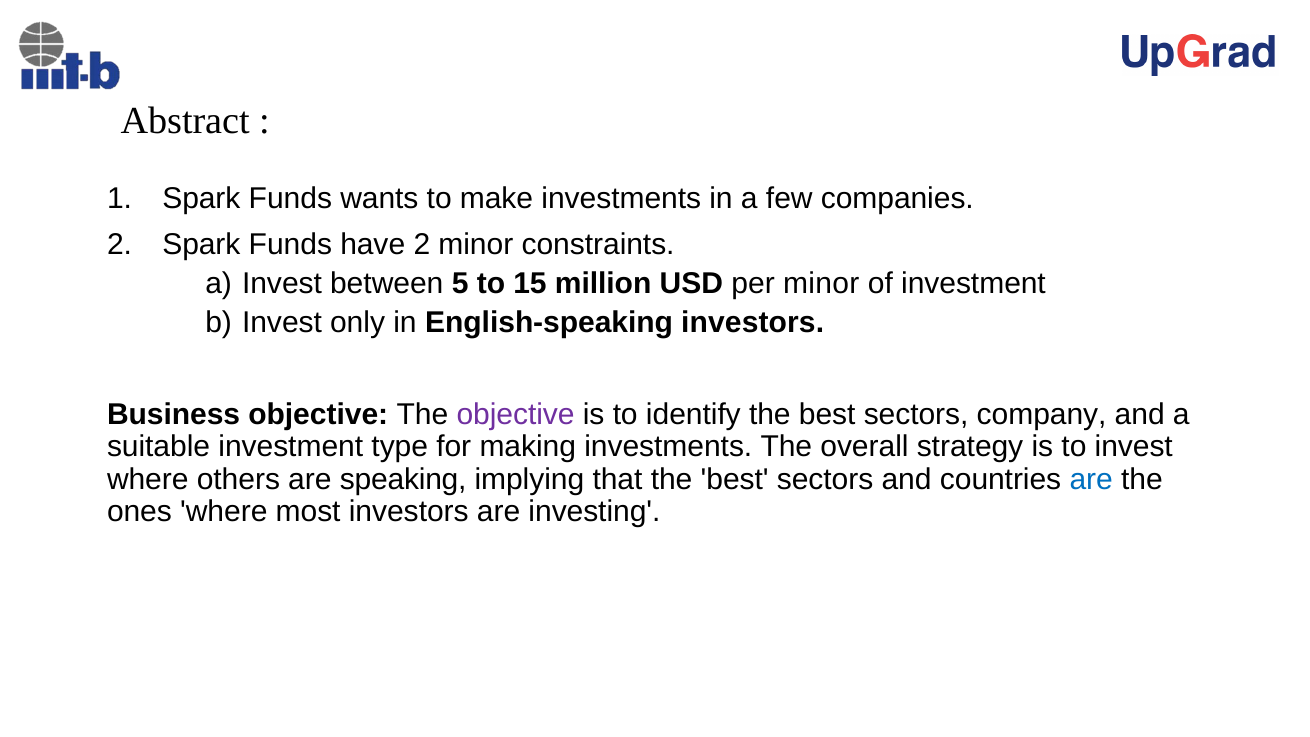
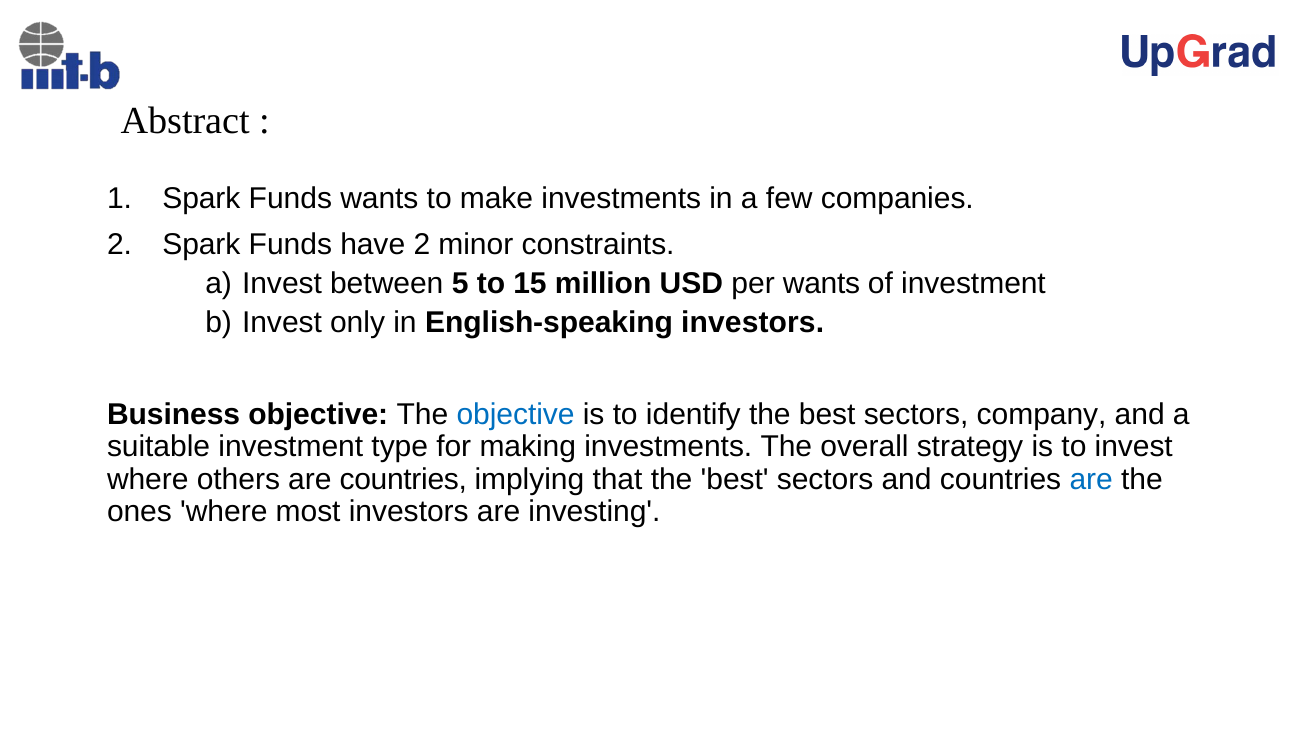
per minor: minor -> wants
objective at (516, 415) colour: purple -> blue
are speaking: speaking -> countries
